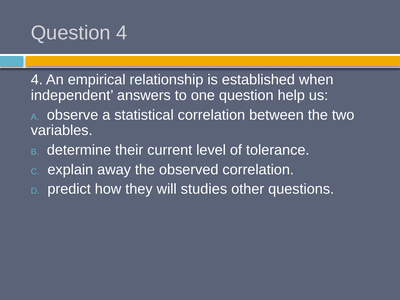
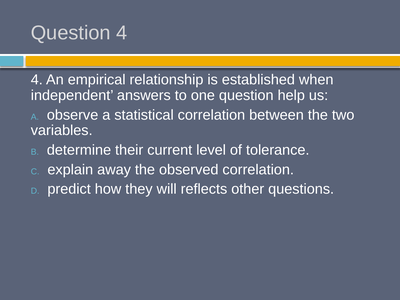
studies: studies -> reflects
